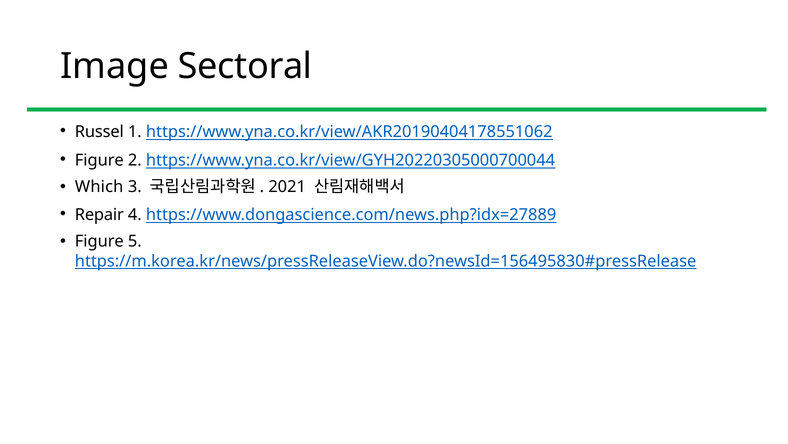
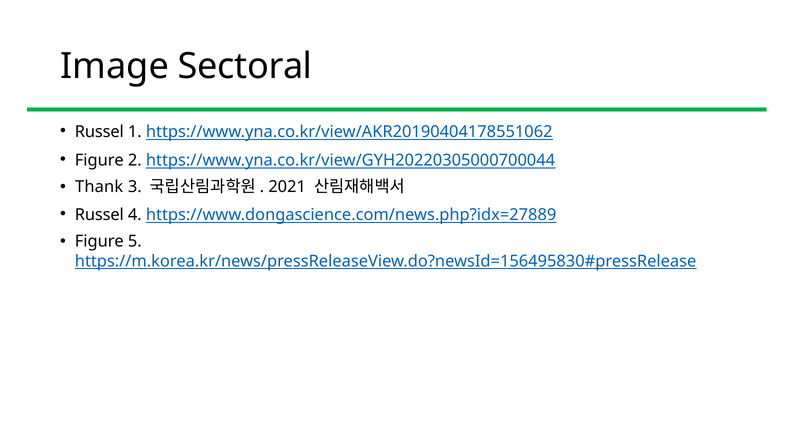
Which: Which -> Thank
Repair at (99, 215): Repair -> Russel
